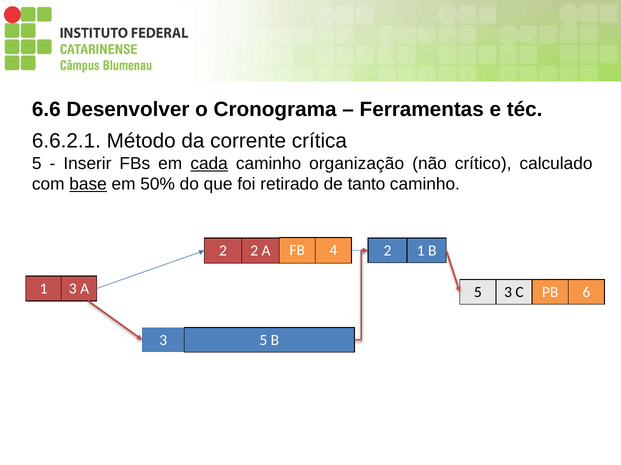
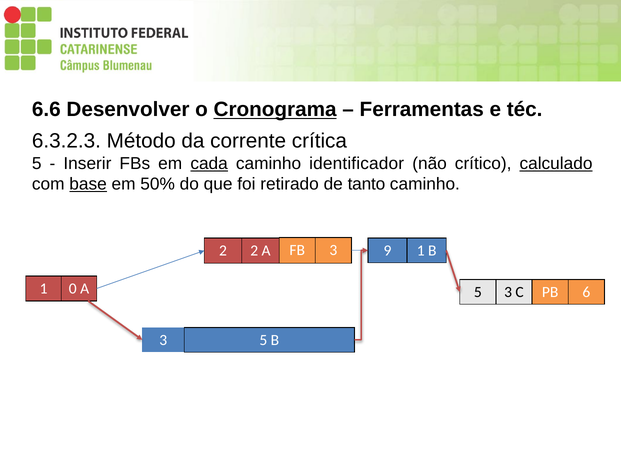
Cronograma underline: none -> present
6.6.2.1: 6.6.2.1 -> 6.3.2.3
organização: organização -> identificador
calculado underline: none -> present
FB 4: 4 -> 3
2 A 2: 2 -> 9
1 3: 3 -> 0
